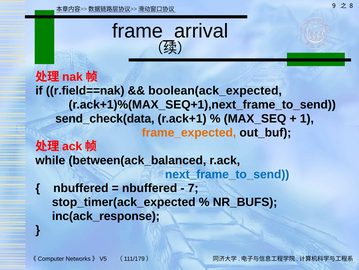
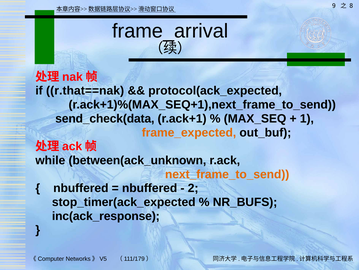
r.field==nak: r.field==nak -> r.that==nak
boolean(ack_expected: boolean(ack_expected -> protocol(ack_expected
between(ack_balanced: between(ack_balanced -> between(ack_unknown
next_frame_to_send colour: blue -> orange
7: 7 -> 2
